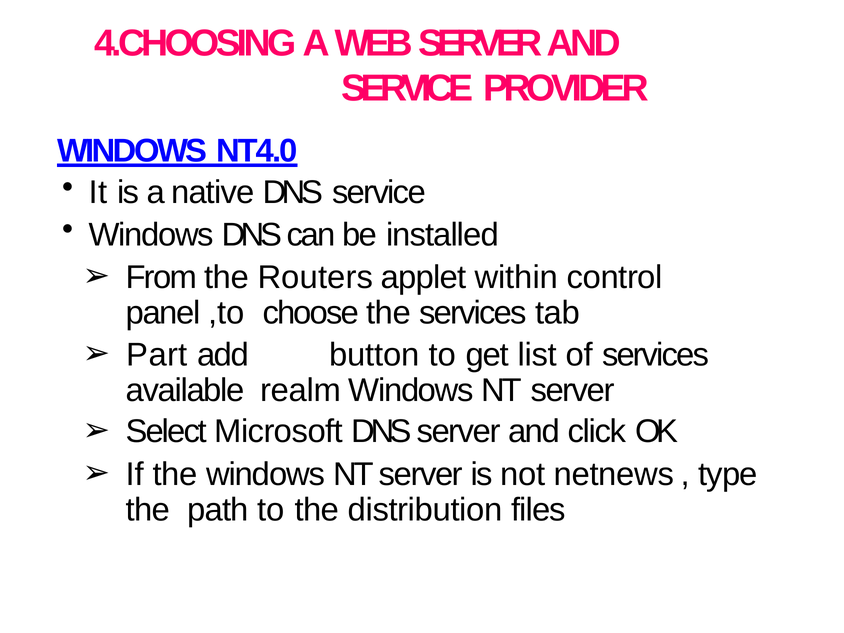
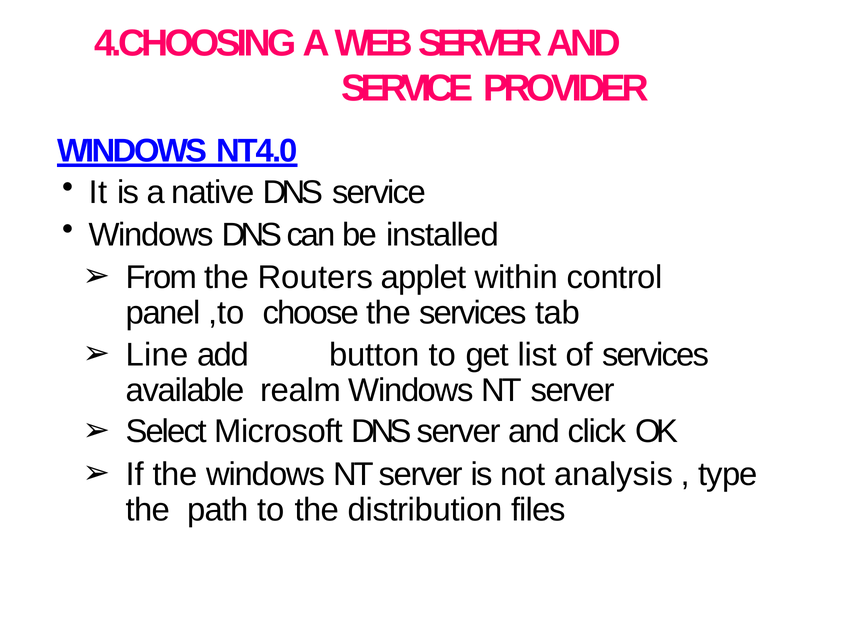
Part: Part -> Line
netnews: netnews -> analysis
